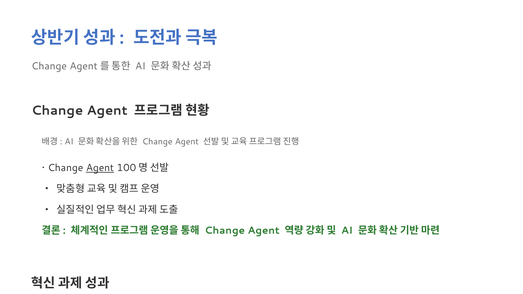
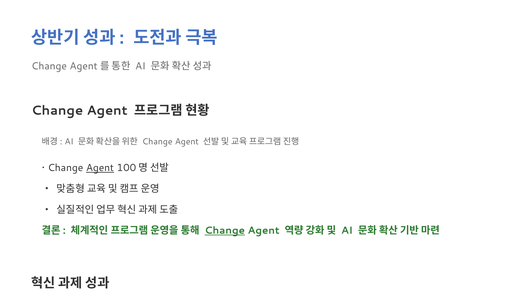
Change at (225, 231) underline: none -> present
